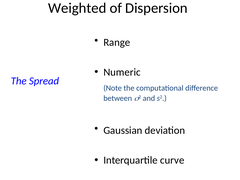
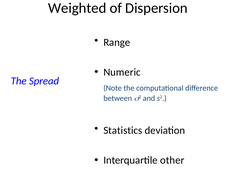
Gaussian: Gaussian -> Statistics
curve: curve -> other
